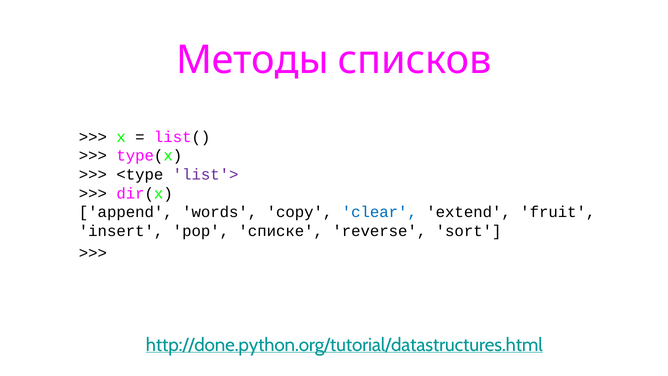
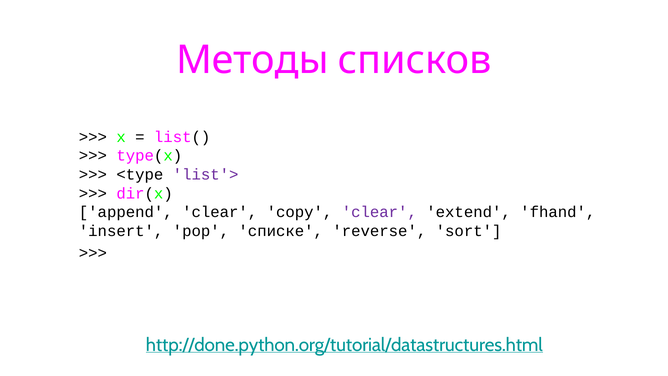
append words: words -> clear
clear at (379, 212) colour: blue -> purple
fruit: fruit -> fhand
